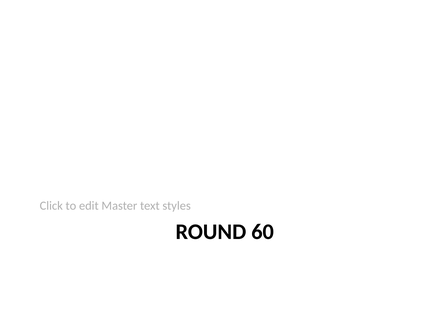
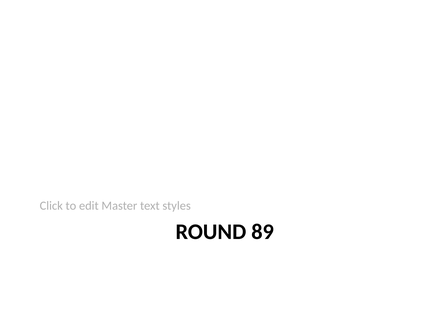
60: 60 -> 89
